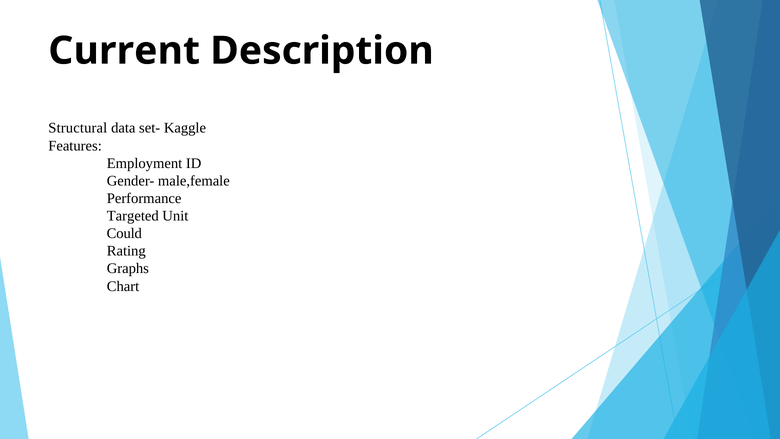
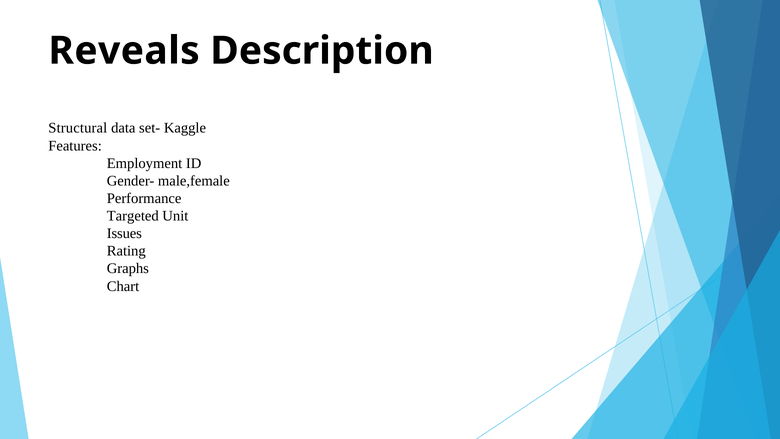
Current: Current -> Reveals
Could: Could -> Issues
